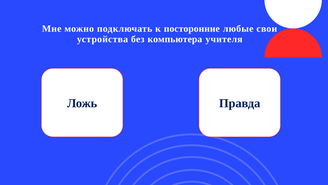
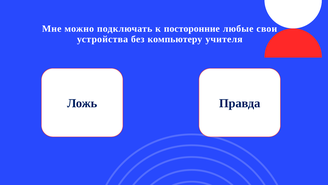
компьютера: компьютера -> компьютеру
